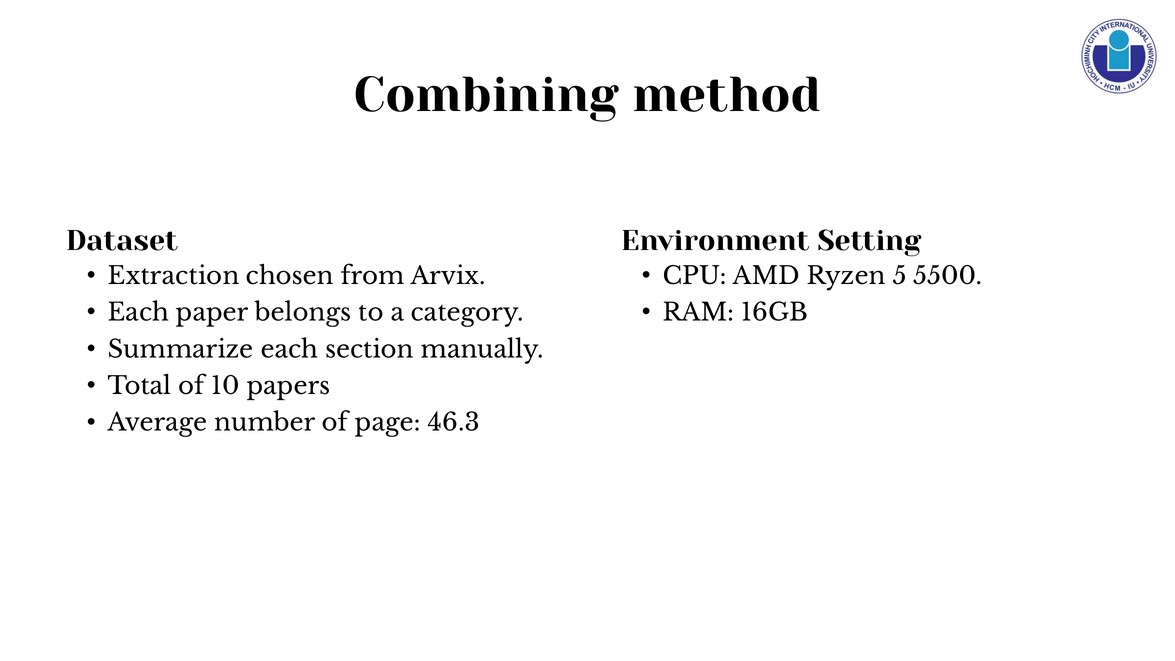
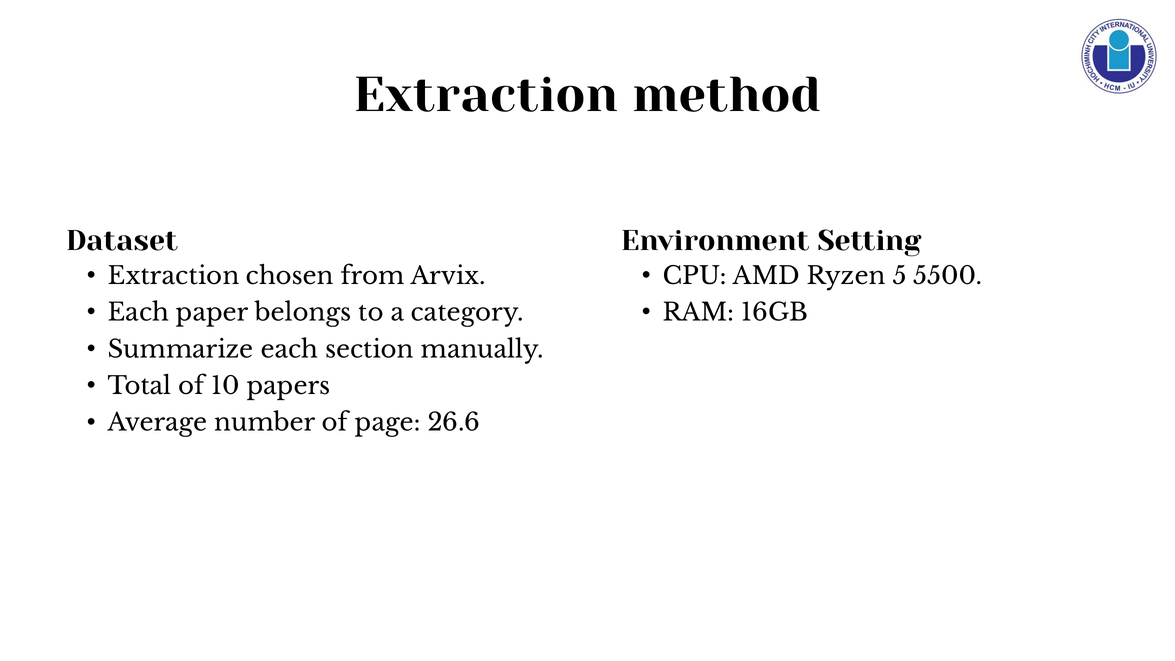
Combining at (486, 95): Combining -> Extraction
46.3: 46.3 -> 26.6
